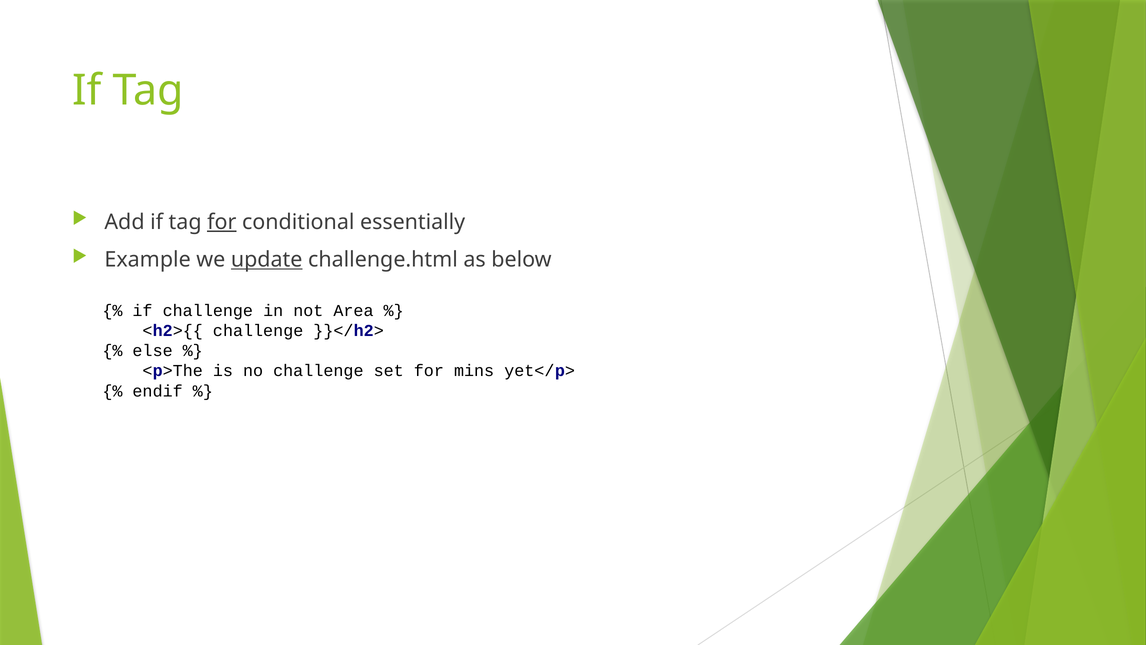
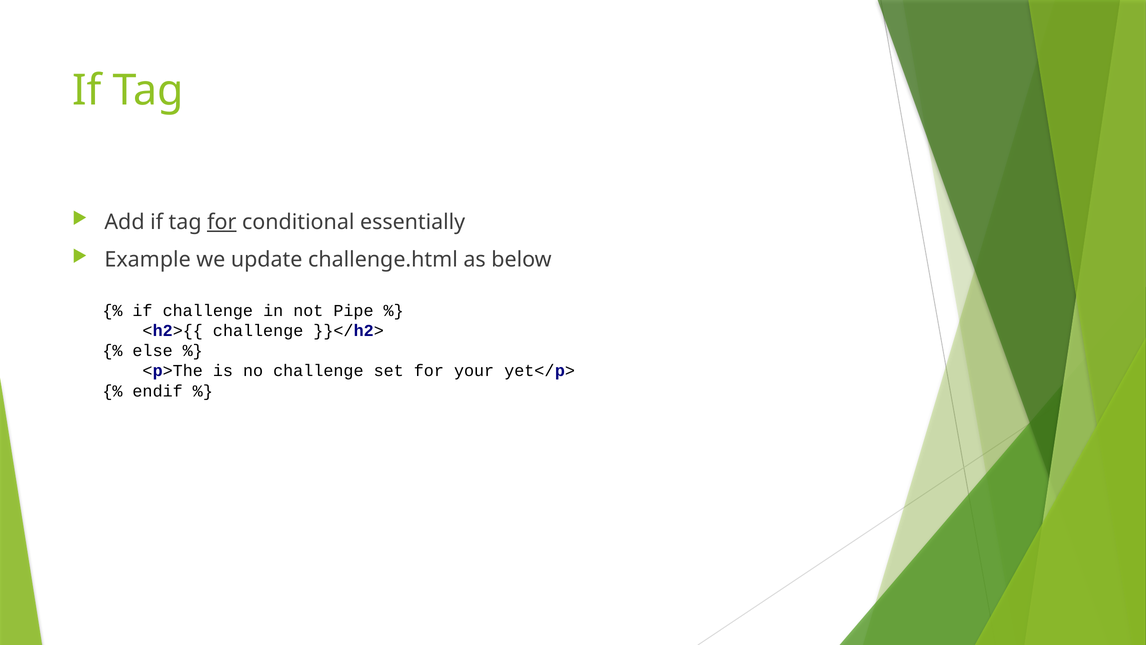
update underline: present -> none
Area: Area -> Pipe
mins: mins -> your
